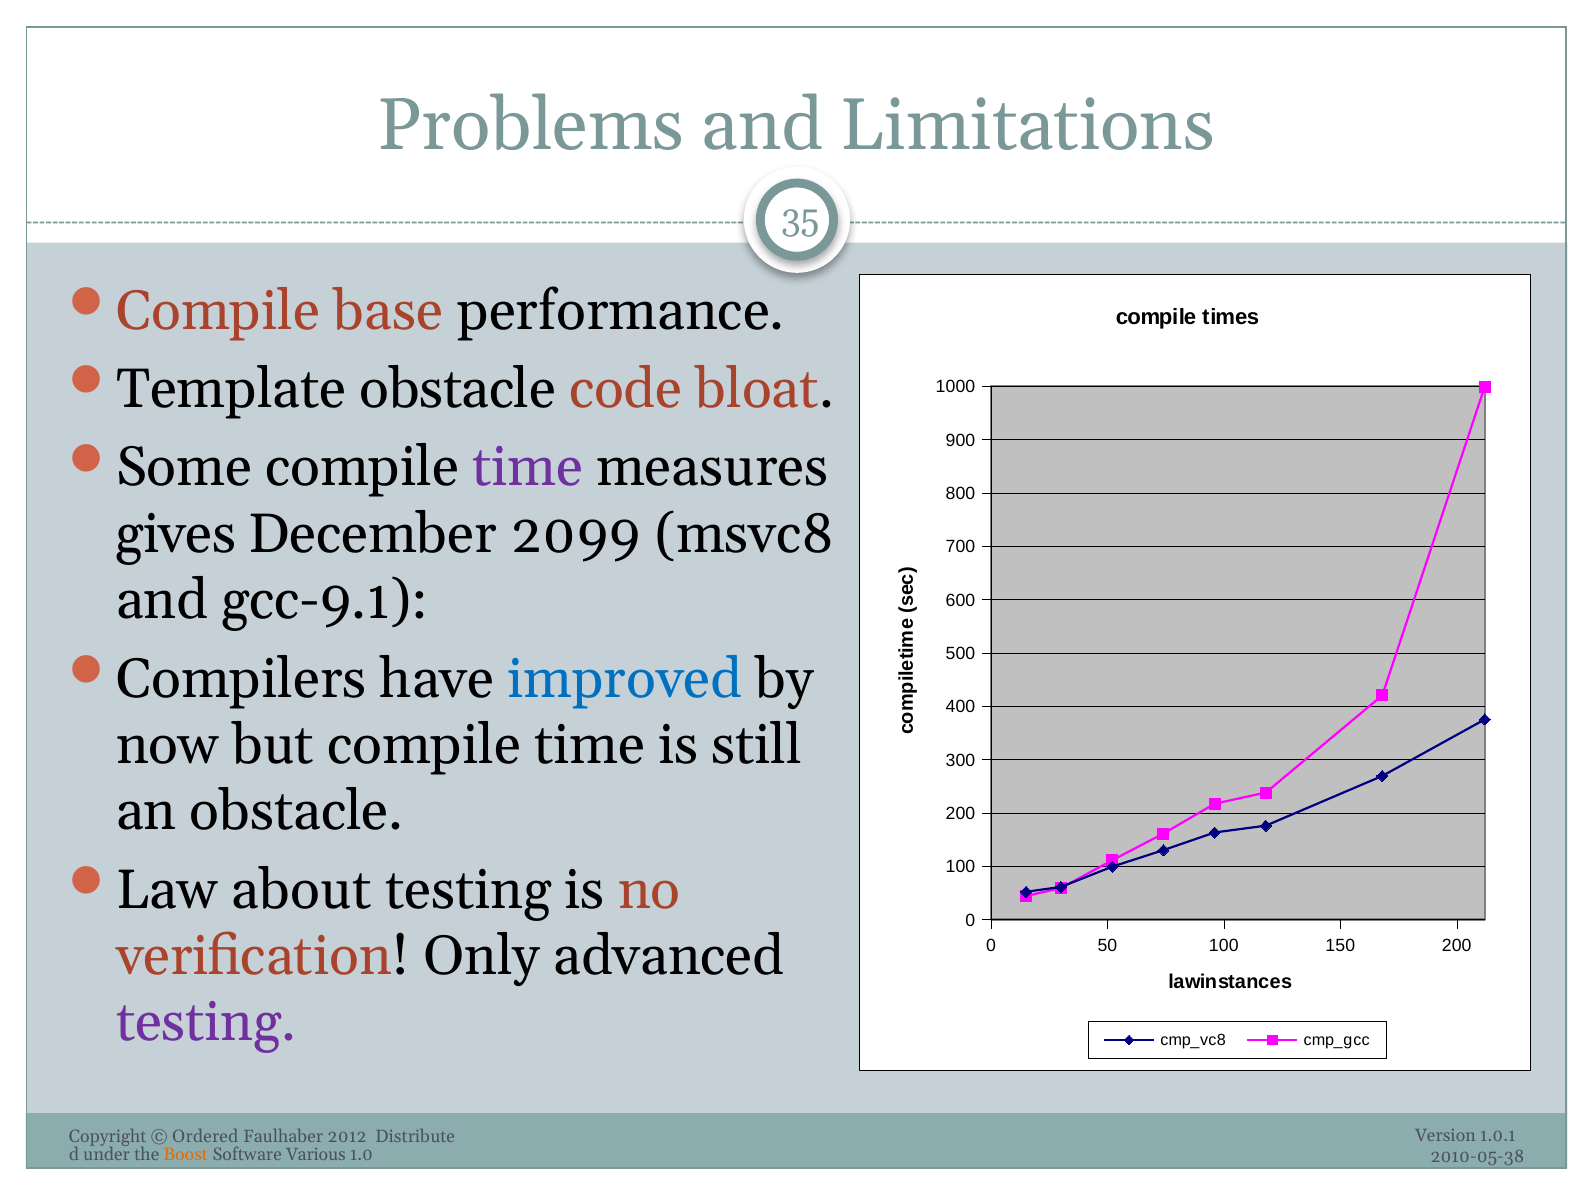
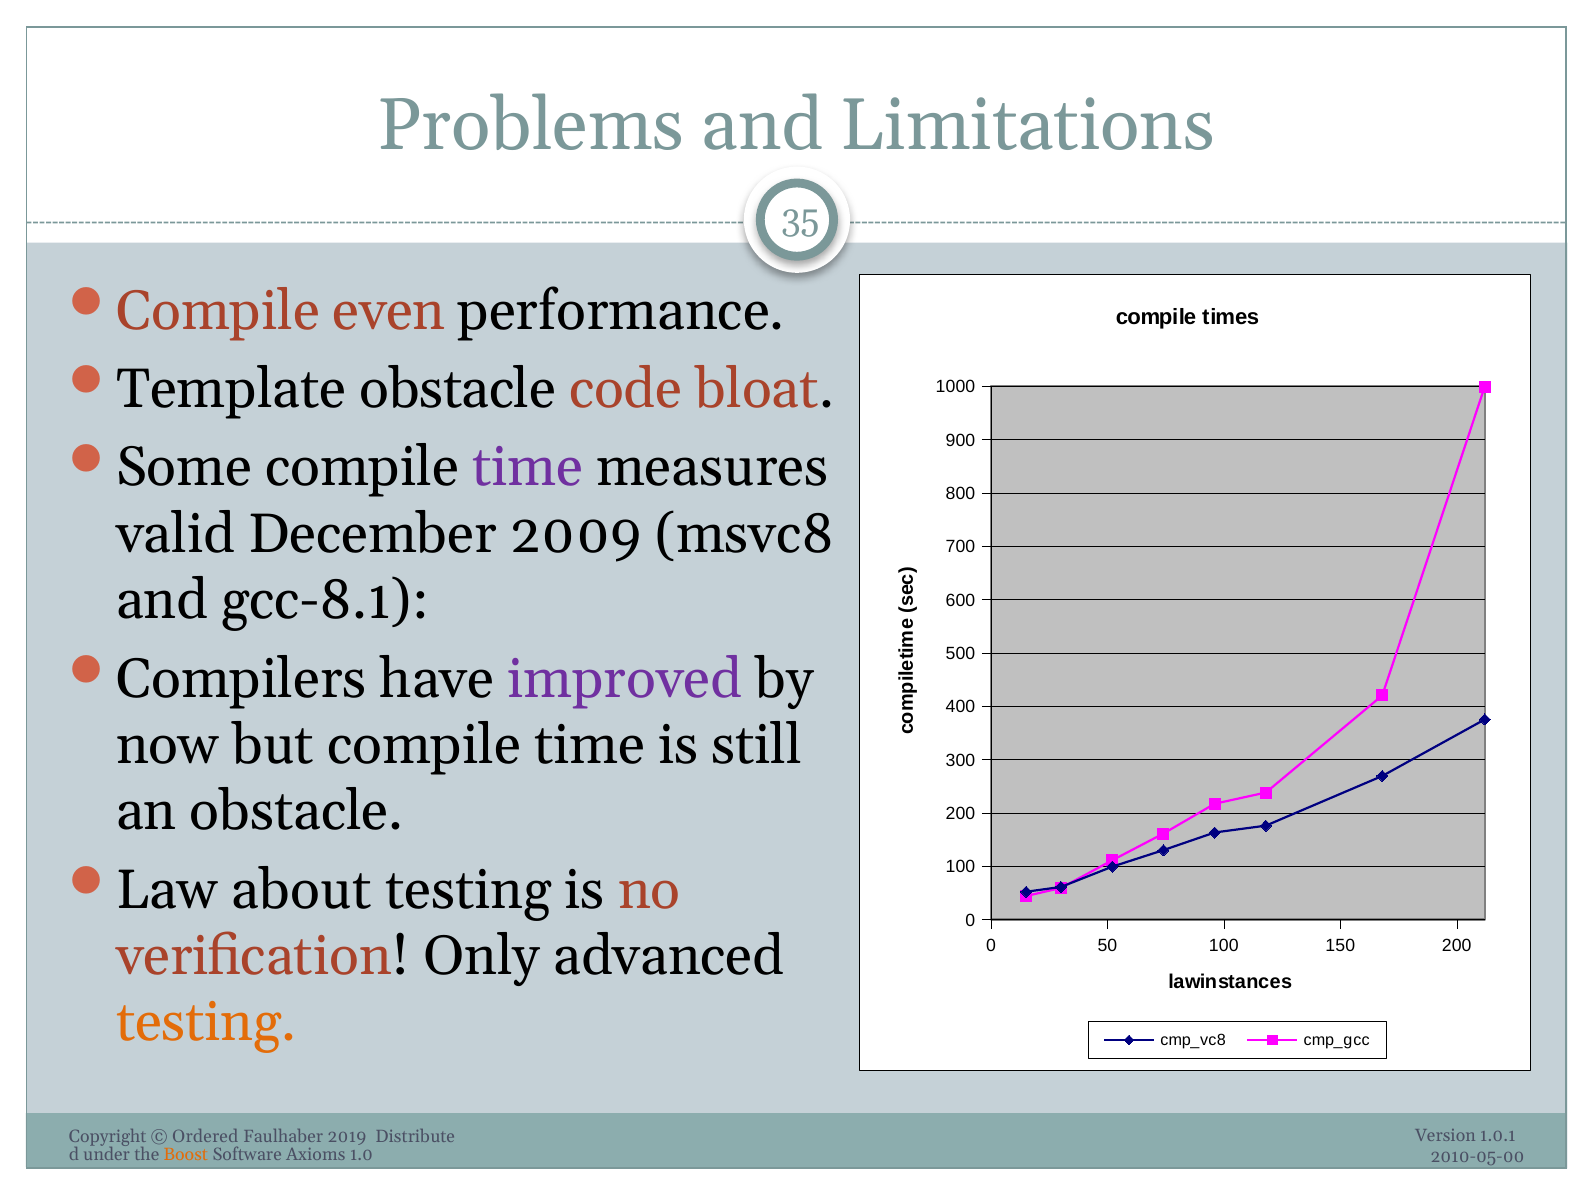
base: base -> even
gives: gives -> valid
2099: 2099 -> 2009
gcc-9.1: gcc-9.1 -> gcc-8.1
improved colour: blue -> purple
testing at (206, 1023) colour: purple -> orange
2012: 2012 -> 2019
Various: Various -> Axioms
2010-05-38: 2010-05-38 -> 2010-05-00
